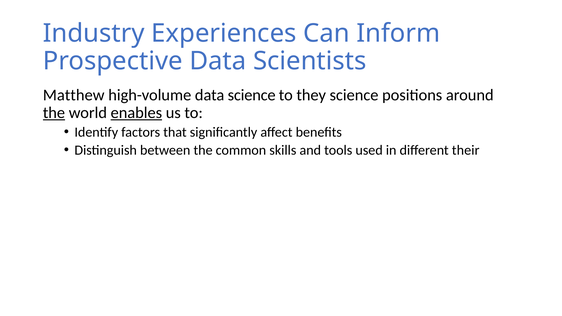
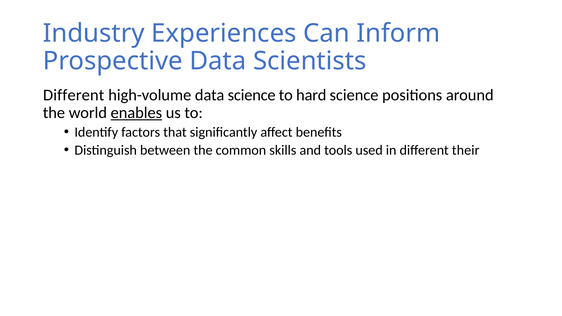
Matthew at (74, 95): Matthew -> Different
they: they -> hard
the at (54, 113) underline: present -> none
